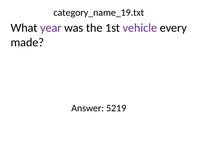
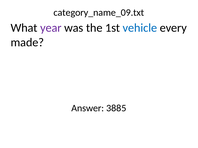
category_name_19.txt: category_name_19.txt -> category_name_09.txt
vehicle colour: purple -> blue
5219: 5219 -> 3885
